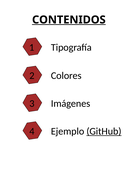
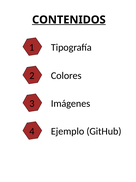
GitHub underline: present -> none
